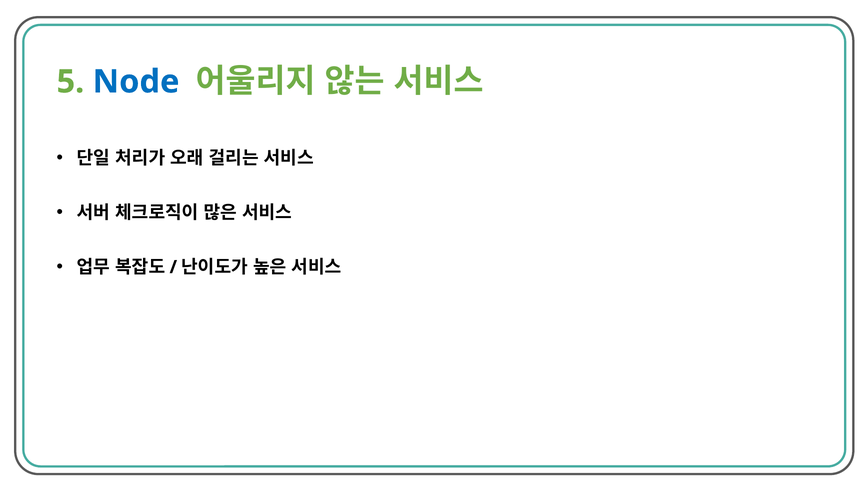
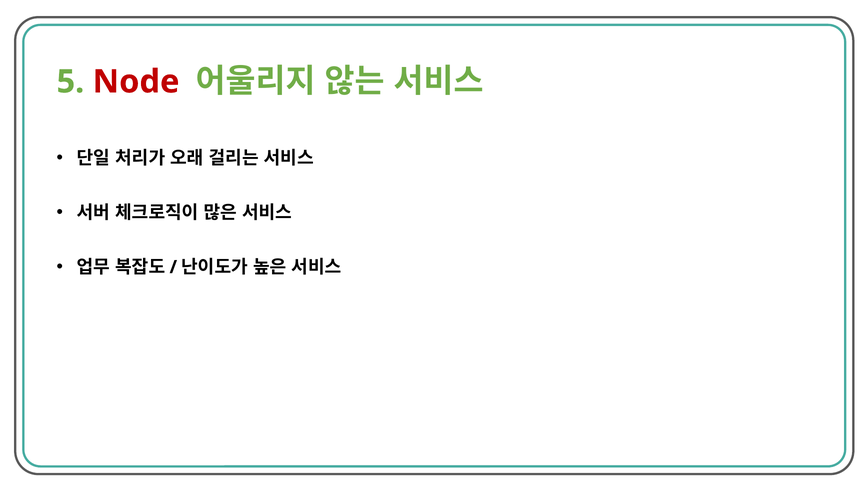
Node colour: blue -> red
